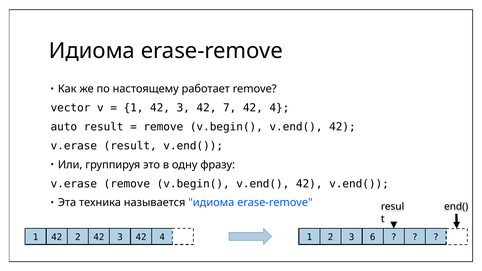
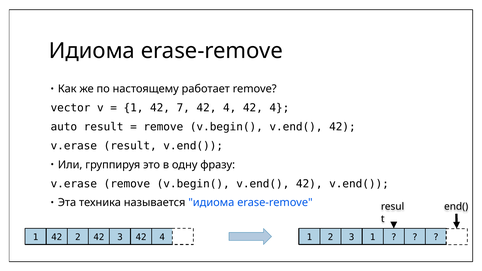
1 42 3: 3 -> 7
7 at (230, 108): 7 -> 4
3 6: 6 -> 1
